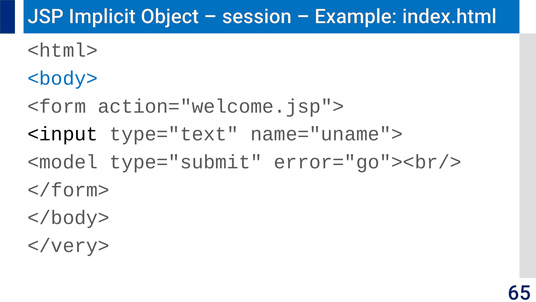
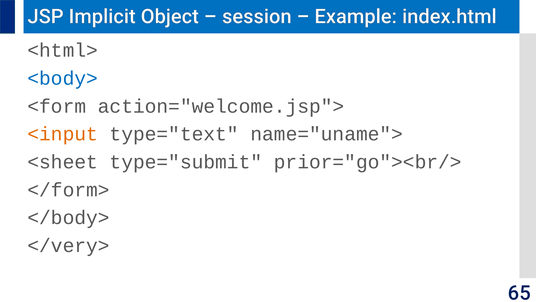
<input colour: black -> orange
<model: <model -> <sheet
error="go"><br/>: error="go"><br/> -> prior="go"><br/>
